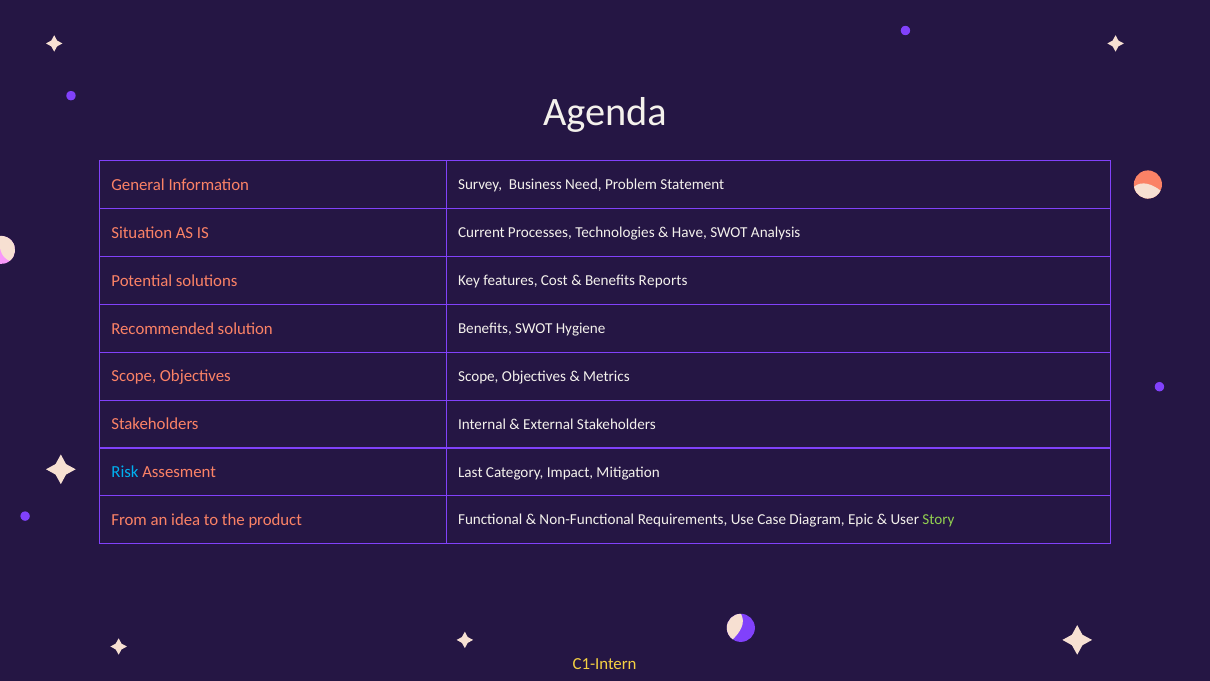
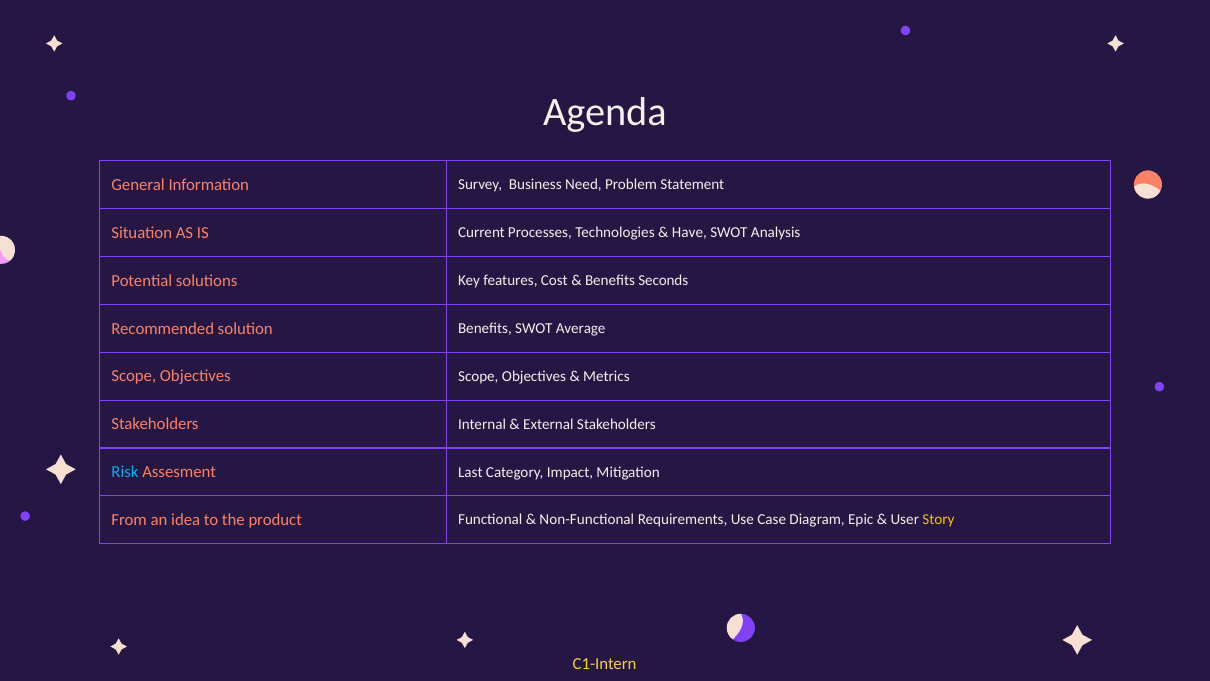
Reports: Reports -> Seconds
Hygiene: Hygiene -> Average
Story colour: light green -> yellow
